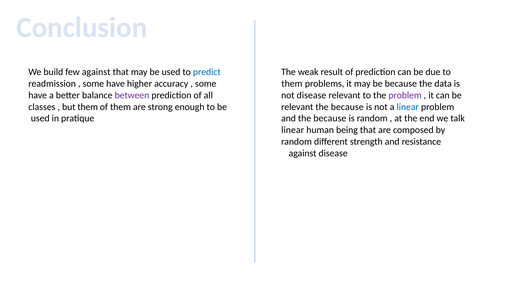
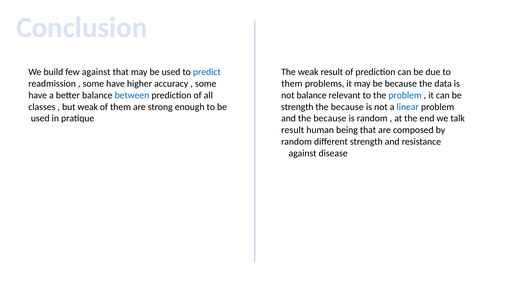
between colour: purple -> blue
not disease: disease -> balance
problem at (405, 95) colour: purple -> blue
but them: them -> weak
relevant at (297, 107): relevant -> strength
linear at (293, 130): linear -> result
